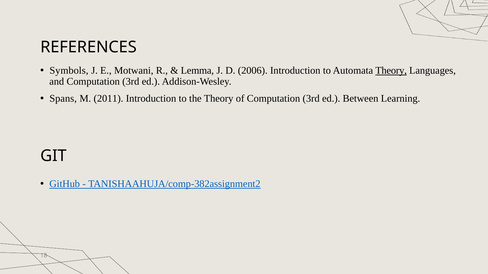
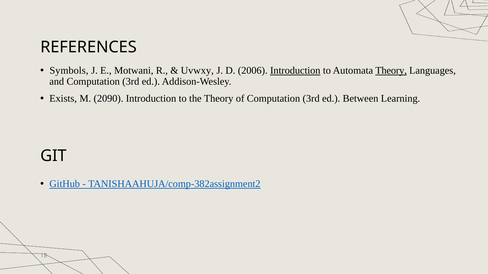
Lemma: Lemma -> Uvwxy
Introduction at (295, 71) underline: none -> present
Spans: Spans -> Exists
2011: 2011 -> 2090
